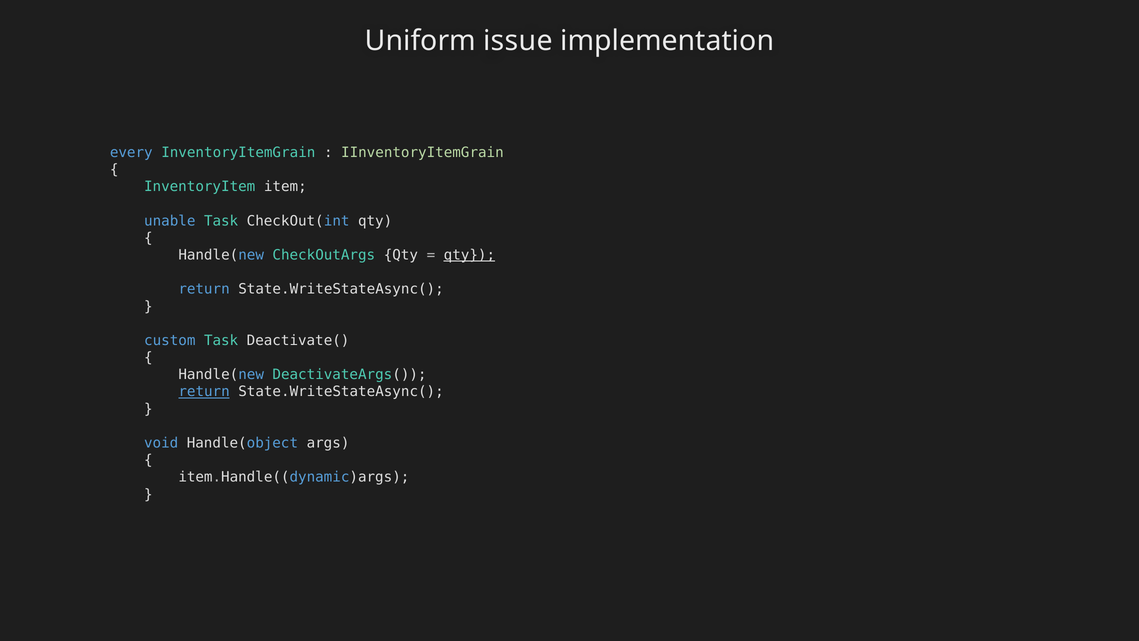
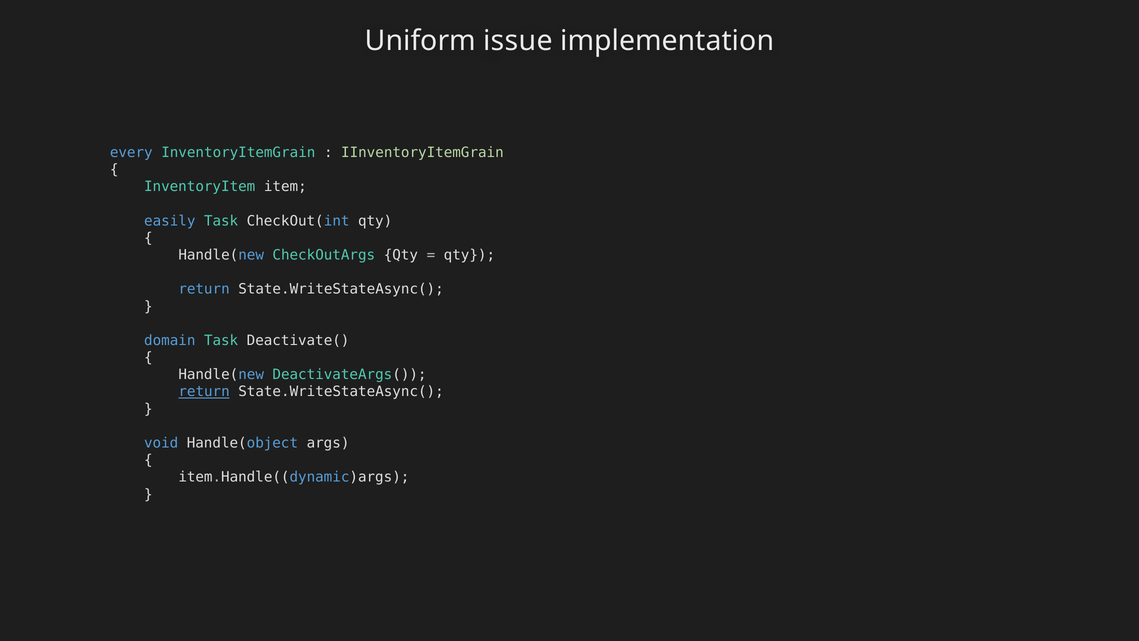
unable: unable -> easily
qty at (469, 255) underline: present -> none
custom: custom -> domain
